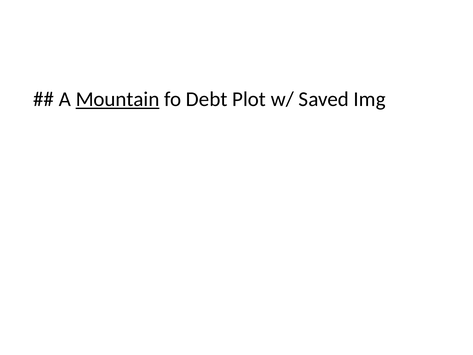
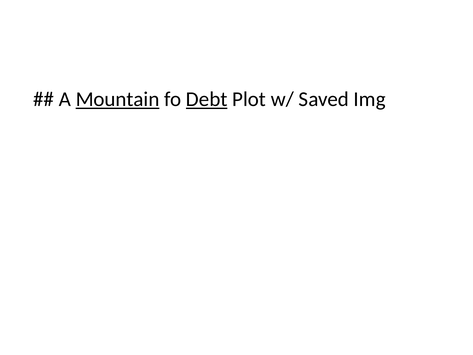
Debt underline: none -> present
